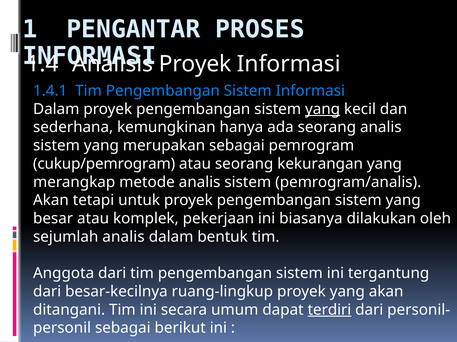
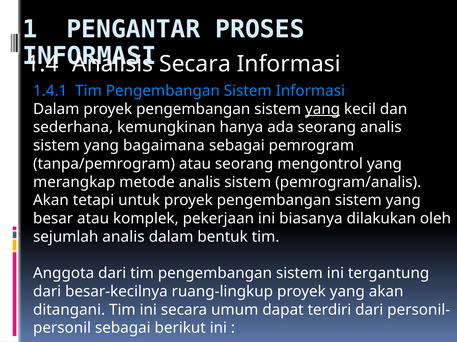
Proyek at (195, 64): Proyek -> Secara
merupakan: merupakan -> bagaimana
cukup/pemrogram: cukup/pemrogram -> tanpa/pemrogram
kekurangan: kekurangan -> mengontrol
terdiri underline: present -> none
